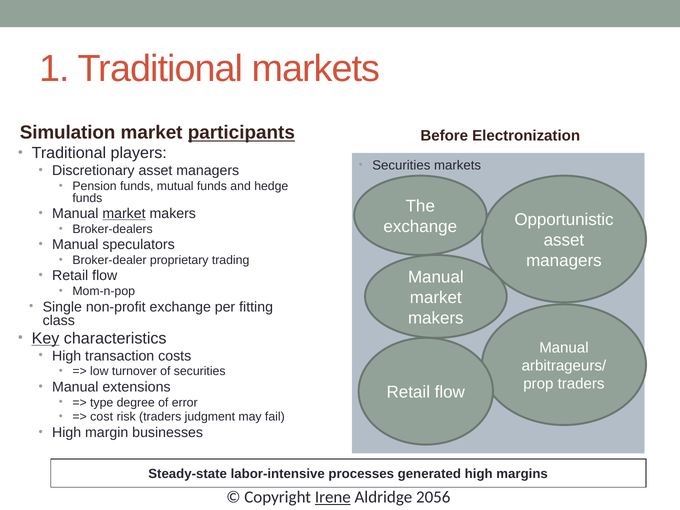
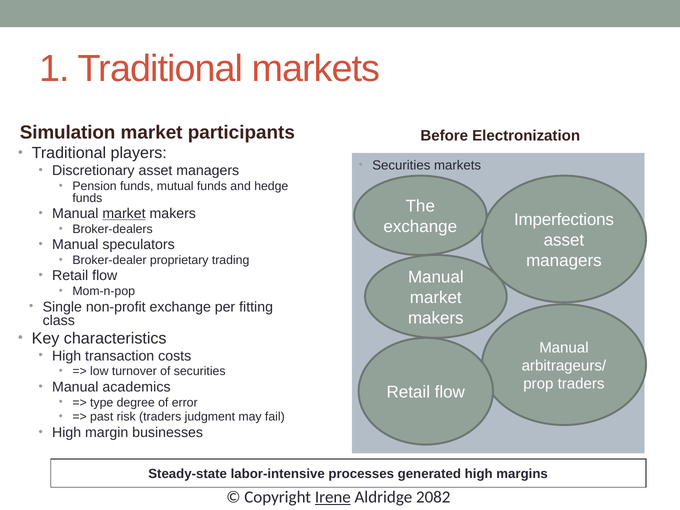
participants underline: present -> none
Opportunistic: Opportunistic -> Imperfections
Key underline: present -> none
extensions: extensions -> academics
cost: cost -> past
2056: 2056 -> 2082
